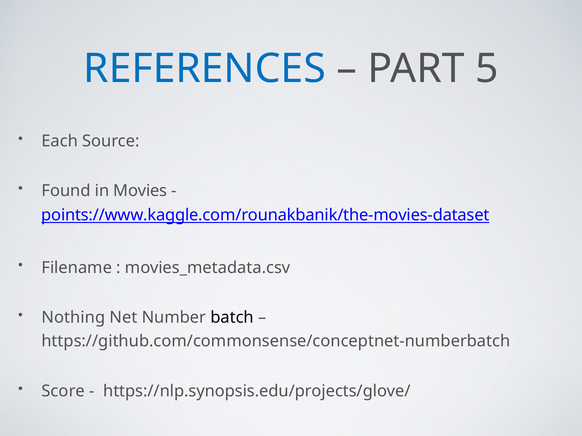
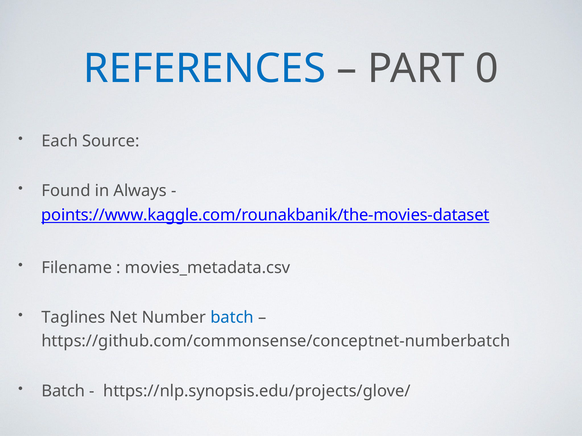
5: 5 -> 0
Movies: Movies -> Always
Nothing: Nothing -> Taglines
batch at (232, 318) colour: black -> blue
Score at (63, 391): Score -> Batch
